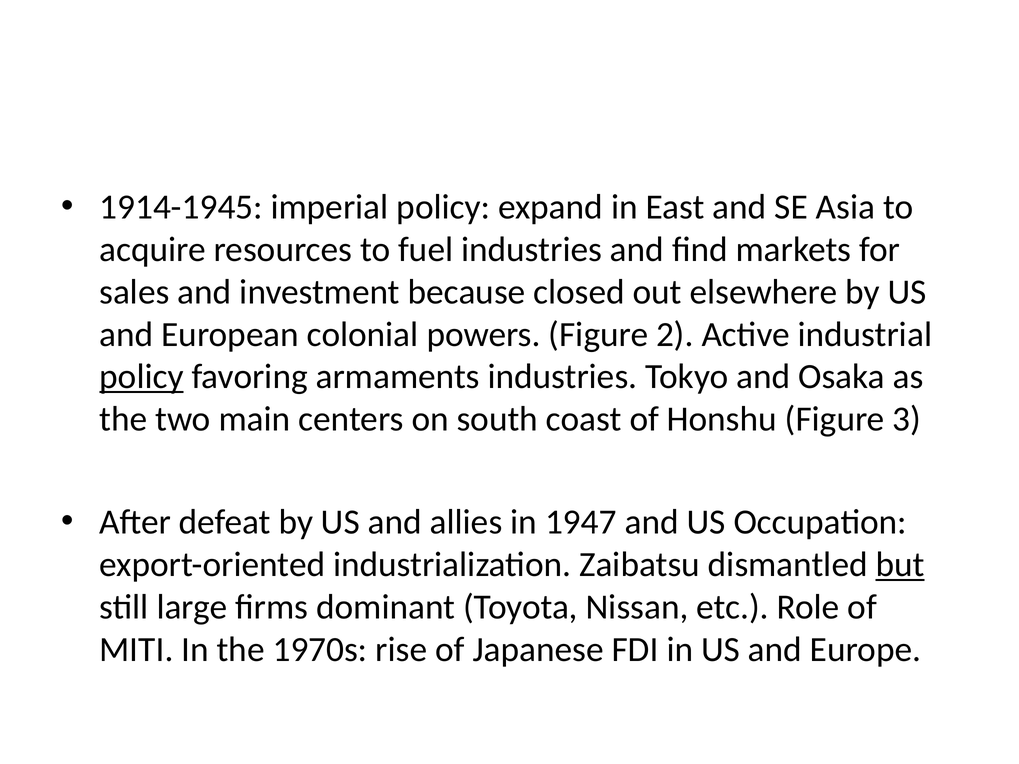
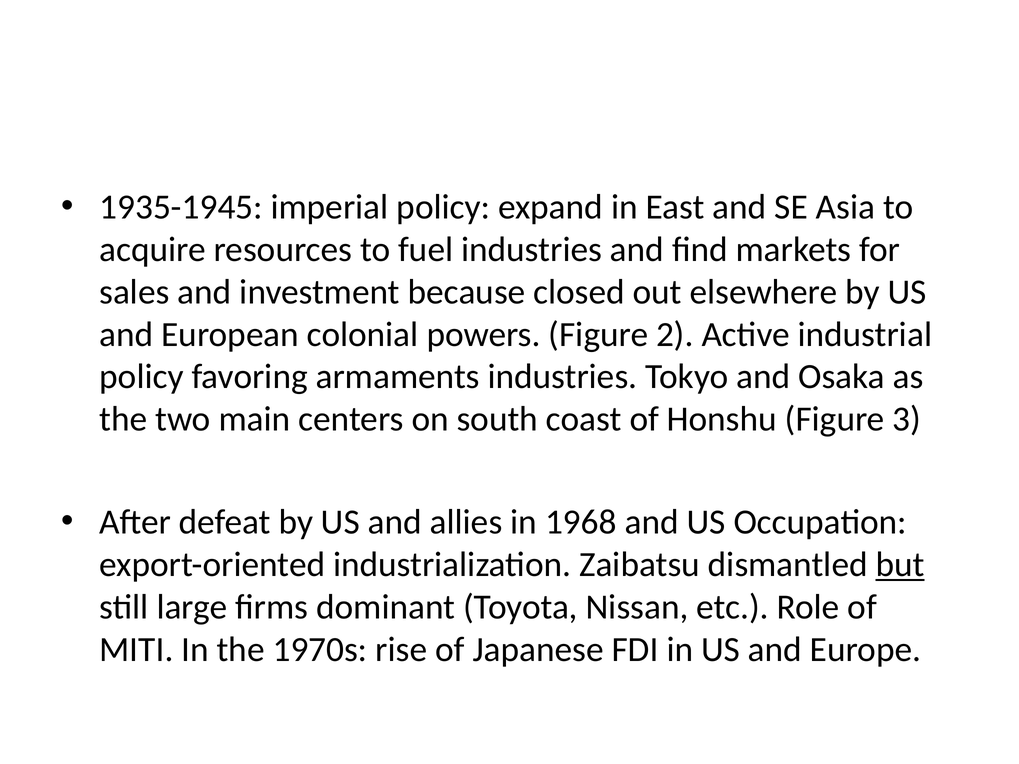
1914-1945: 1914-1945 -> 1935-1945
policy at (141, 377) underline: present -> none
1947: 1947 -> 1968
